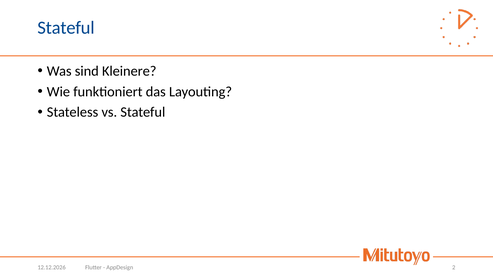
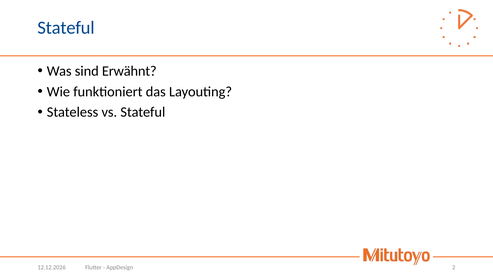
Kleinere: Kleinere -> Erwähnt
